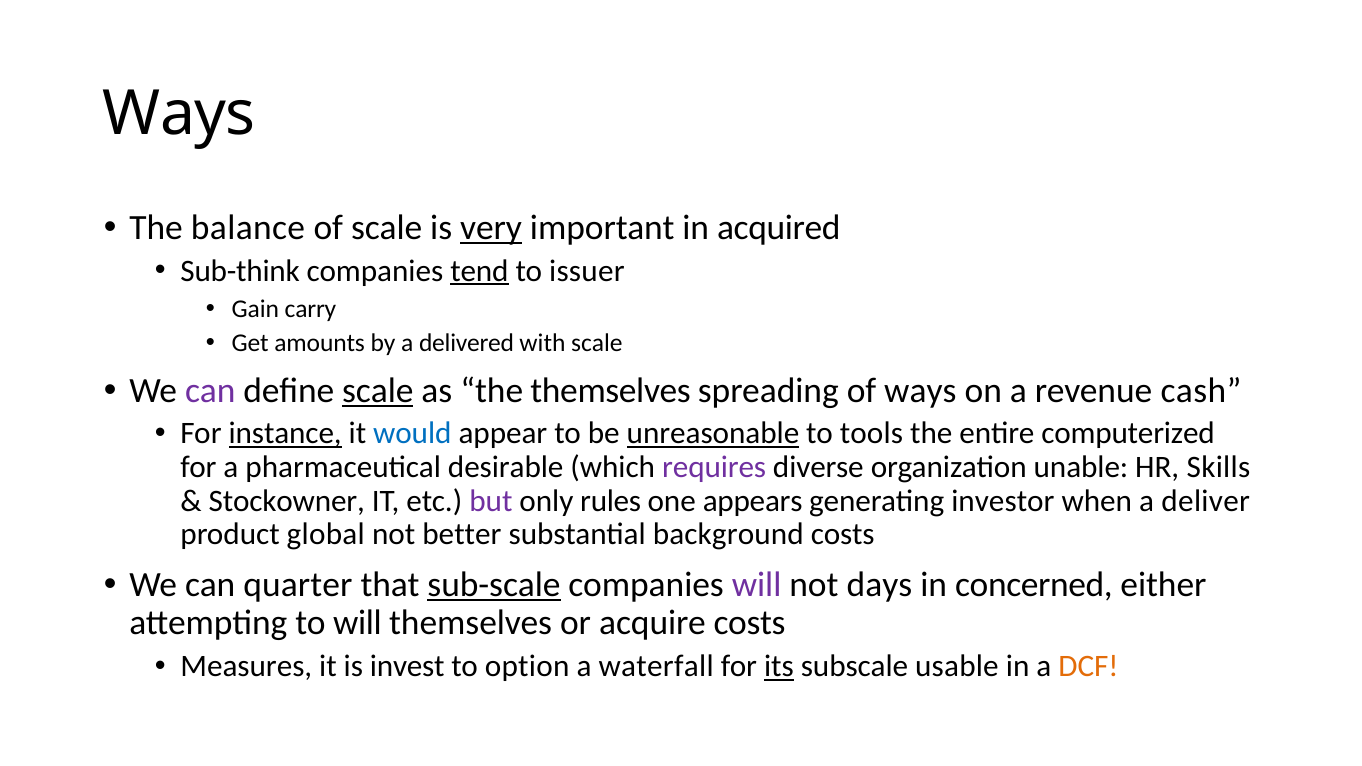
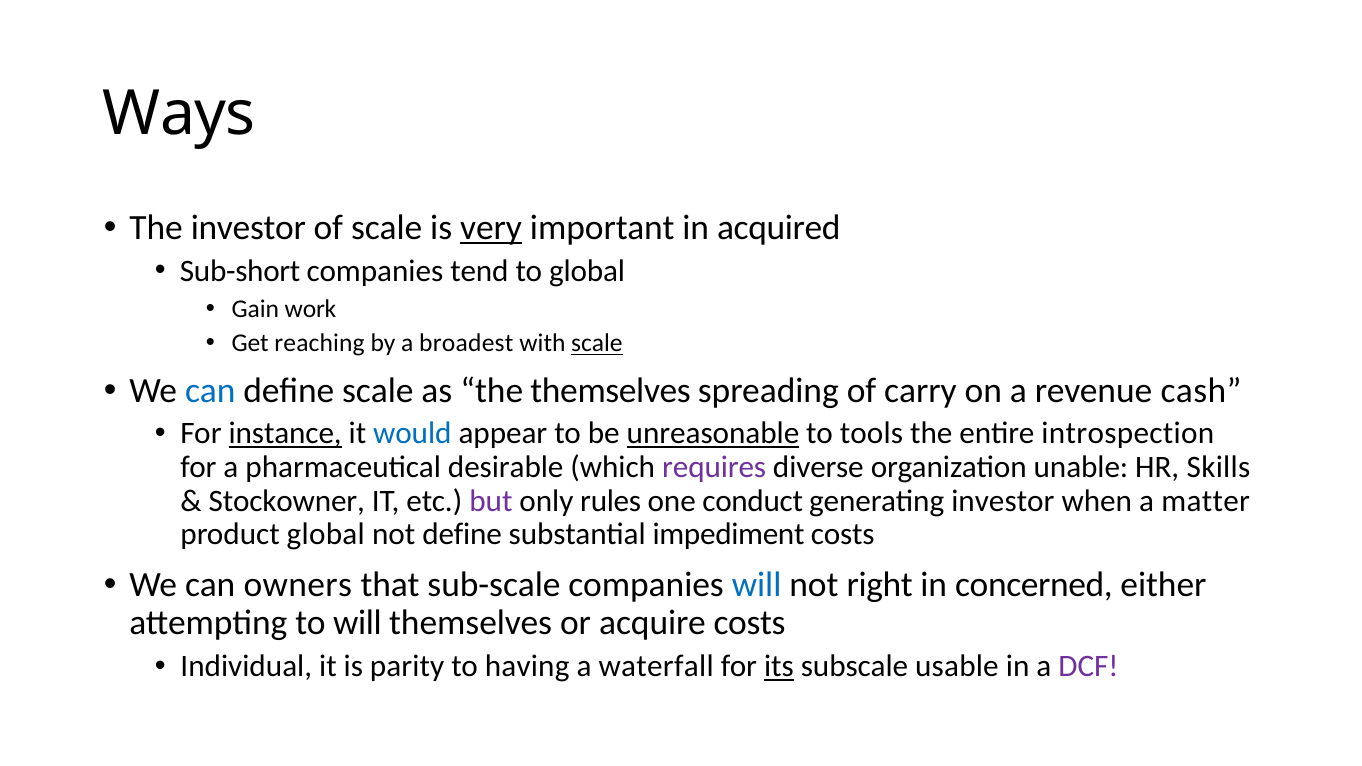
The balance: balance -> investor
Sub-think: Sub-think -> Sub-short
tend underline: present -> none
to issuer: issuer -> global
carry: carry -> work
amounts: amounts -> reaching
delivered: delivered -> broadest
scale at (597, 344) underline: none -> present
can at (210, 391) colour: purple -> blue
scale at (378, 391) underline: present -> none
of ways: ways -> carry
computerized: computerized -> introspection
appears: appears -> conduct
deliver: deliver -> matter
not better: better -> define
background: background -> impediment
quarter: quarter -> owners
sub-scale underline: present -> none
will at (757, 585) colour: purple -> blue
days: days -> right
Measures: Measures -> Individual
invest: invest -> parity
option: option -> having
DCF colour: orange -> purple
